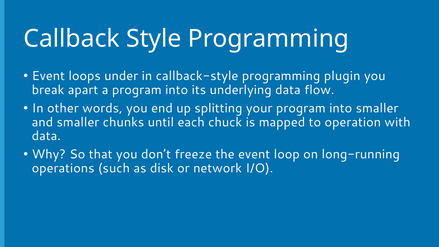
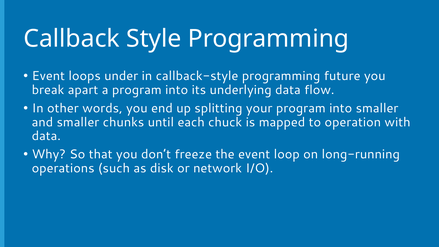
plugin: plugin -> future
